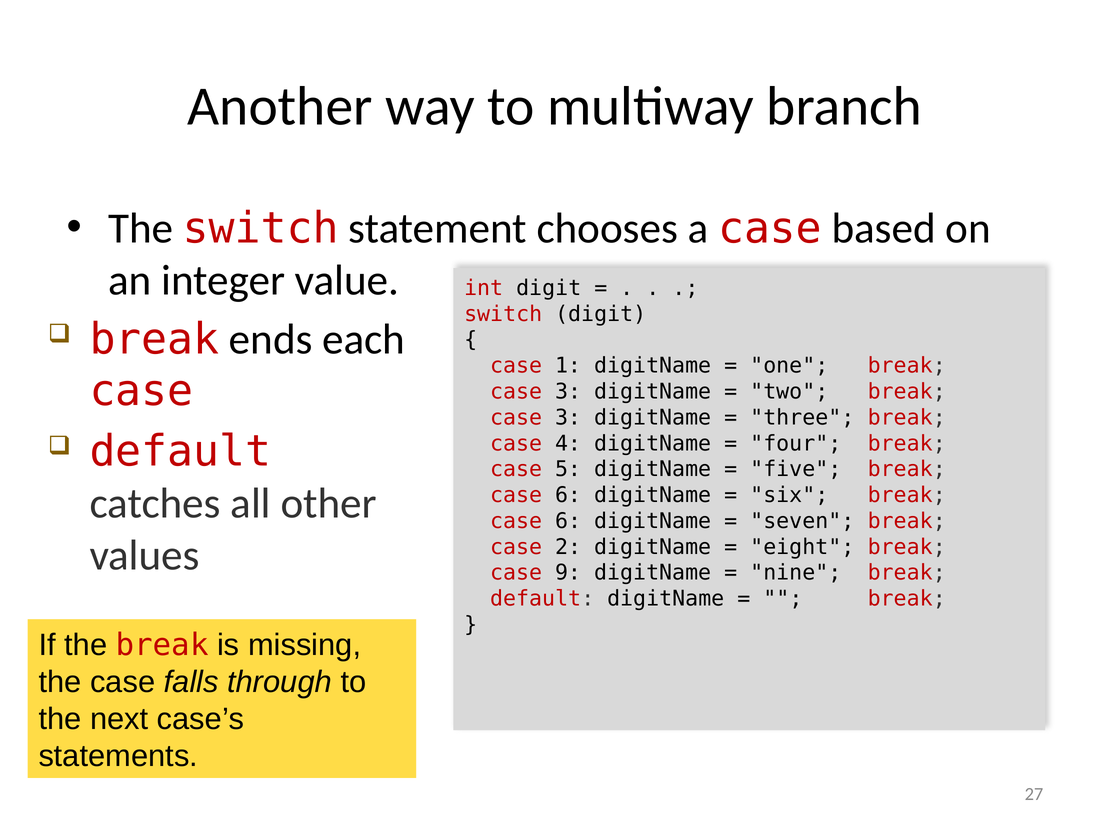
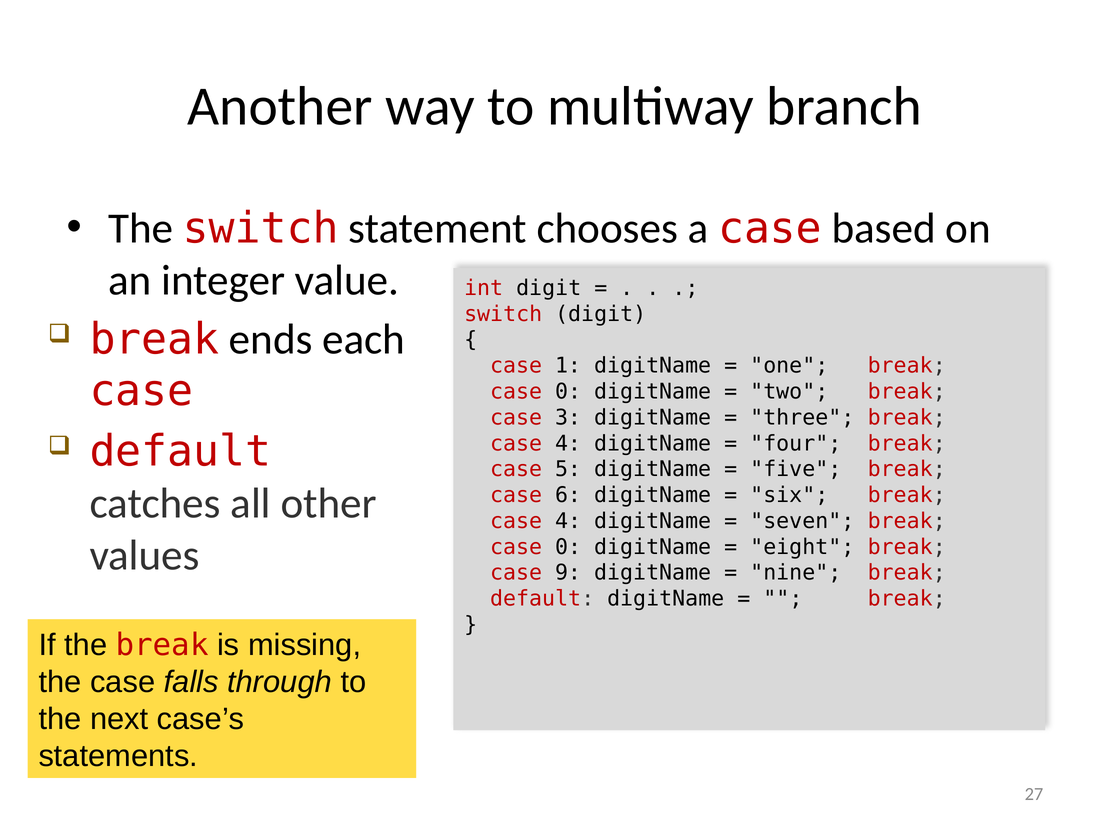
3 at (568, 392): 3 -> 0
6 at (568, 521): 6 -> 4
2 at (568, 547): 2 -> 0
